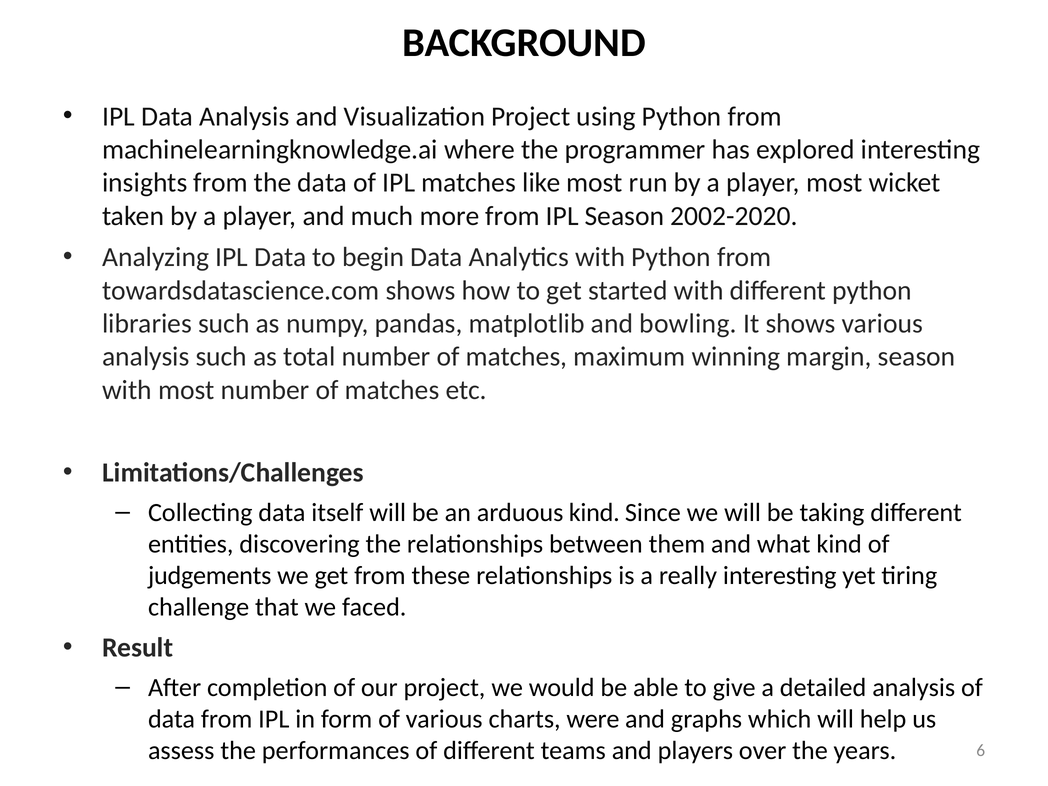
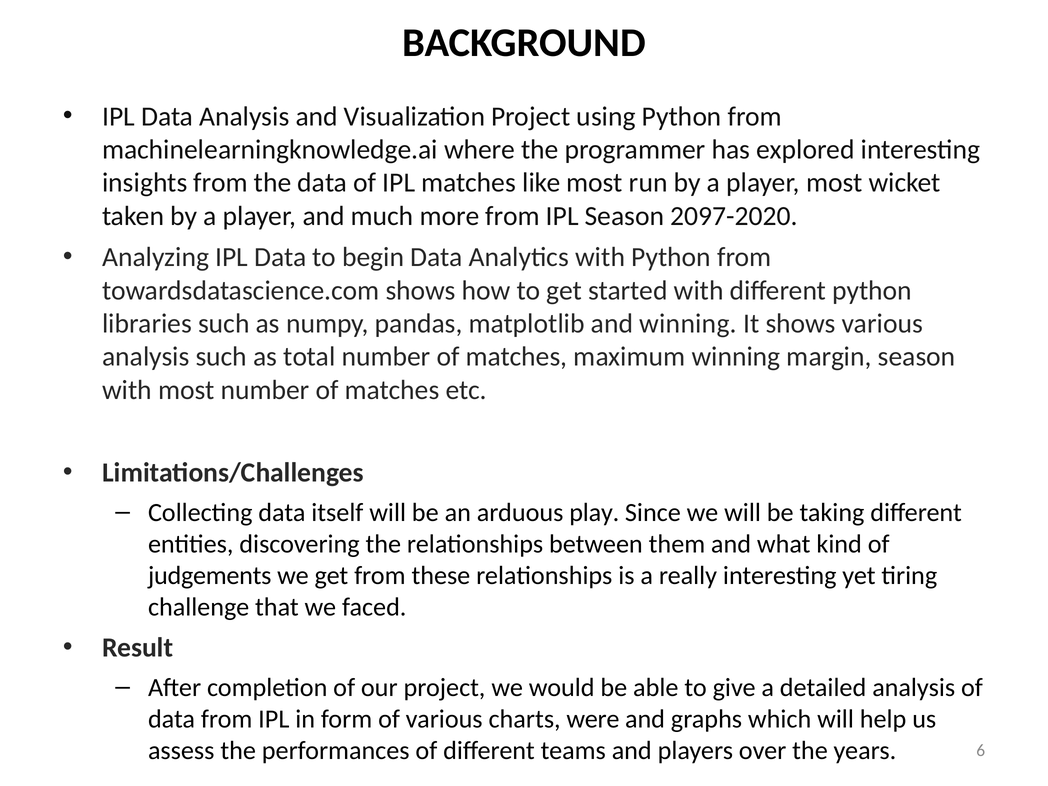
2002-2020: 2002-2020 -> 2097-2020
and bowling: bowling -> winning
arduous kind: kind -> play
